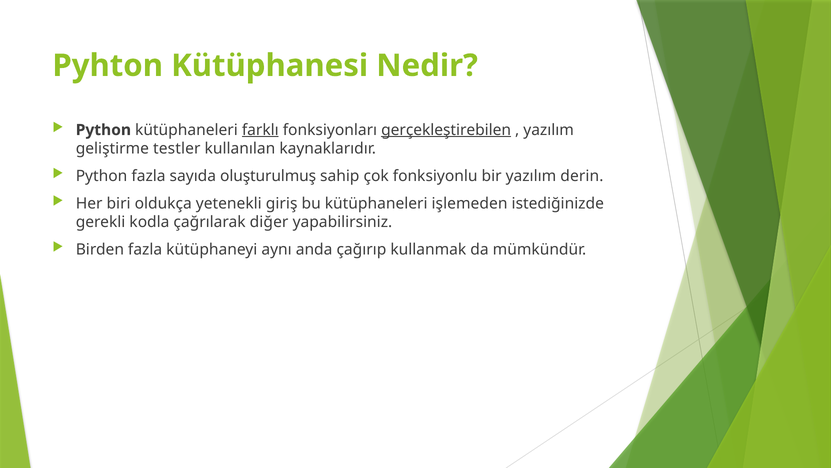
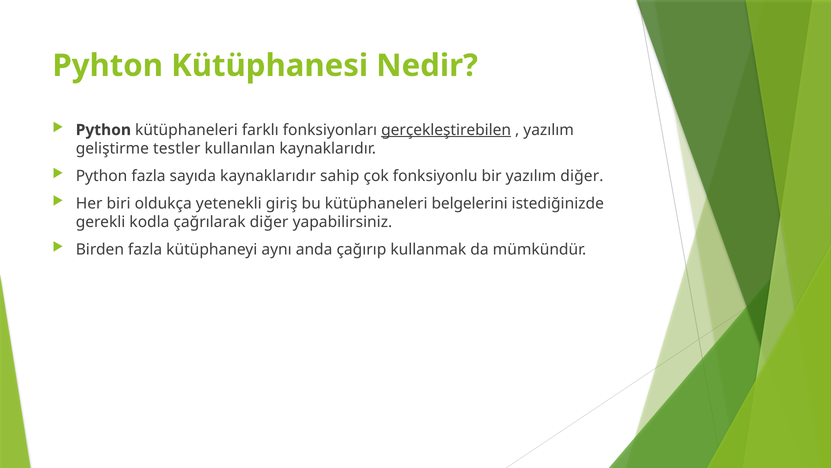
farklı underline: present -> none
sayıda oluşturulmuş: oluşturulmuş -> kaynaklarıdır
yazılım derin: derin -> diğer
işlemeden: işlemeden -> belgelerini
